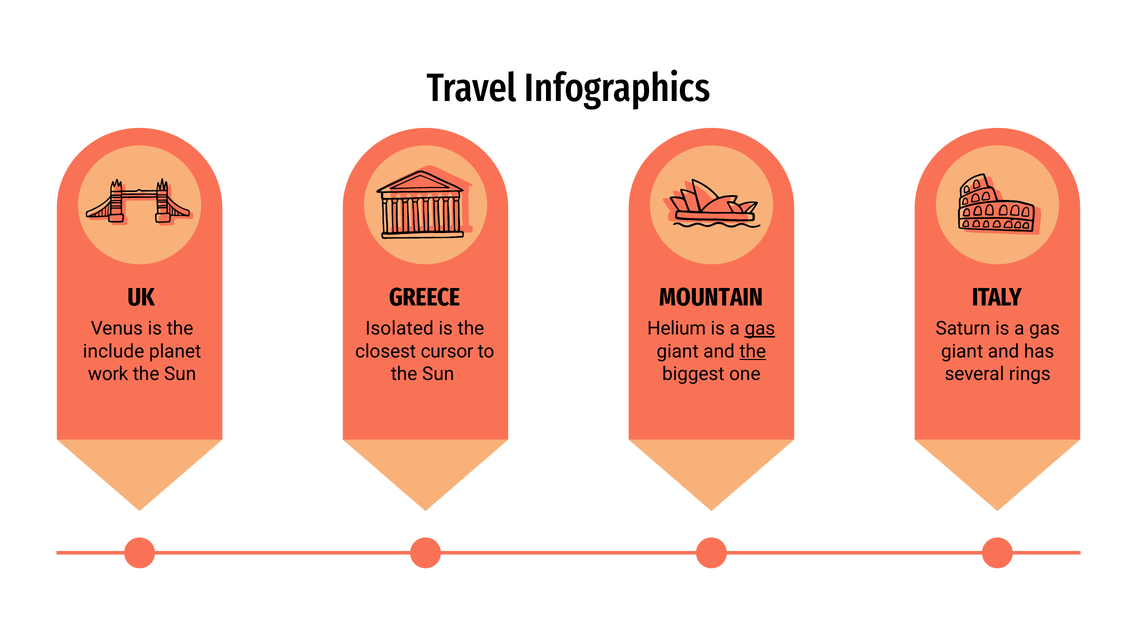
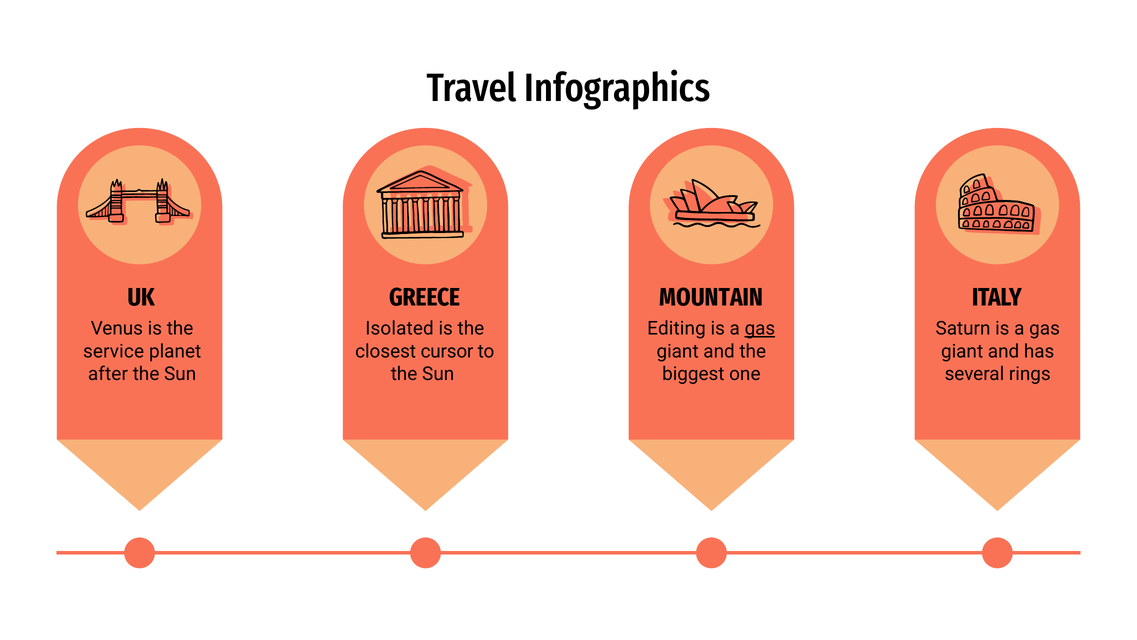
Helium: Helium -> Editing
include: include -> service
the at (753, 351) underline: present -> none
work: work -> after
